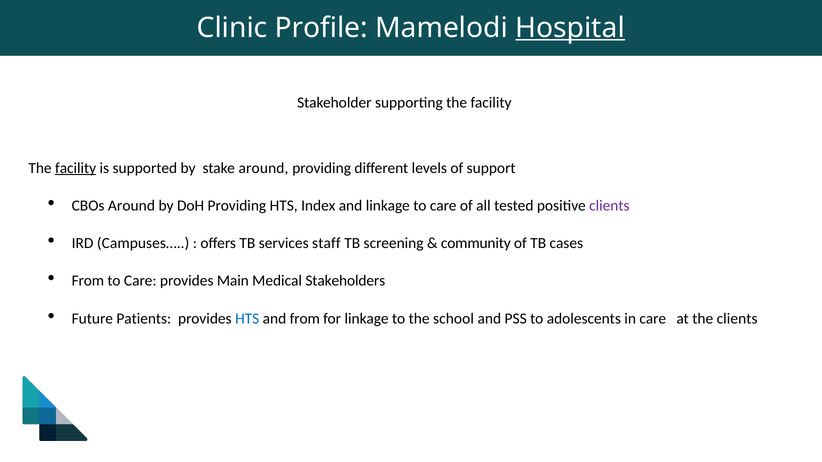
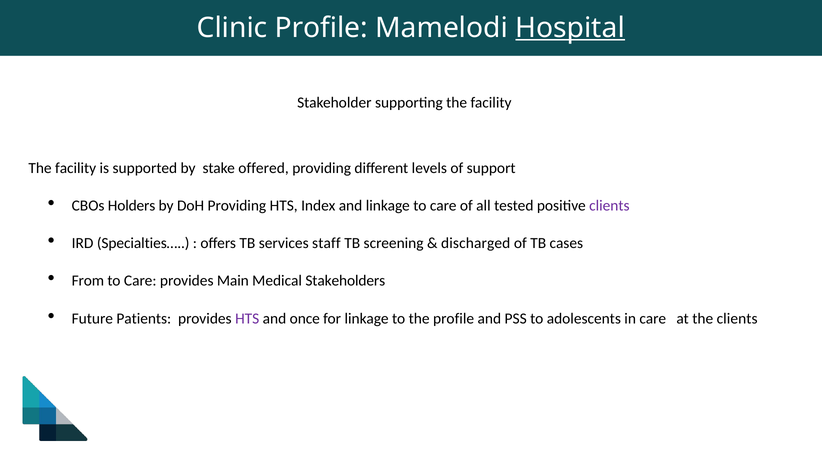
facility at (76, 168) underline: present -> none
stake around: around -> offered
CBOs Around: Around -> Holders
Campuses…: Campuses… -> Specialties…
community: community -> discharged
HTS at (247, 319) colour: blue -> purple
and from: from -> once
the school: school -> profile
